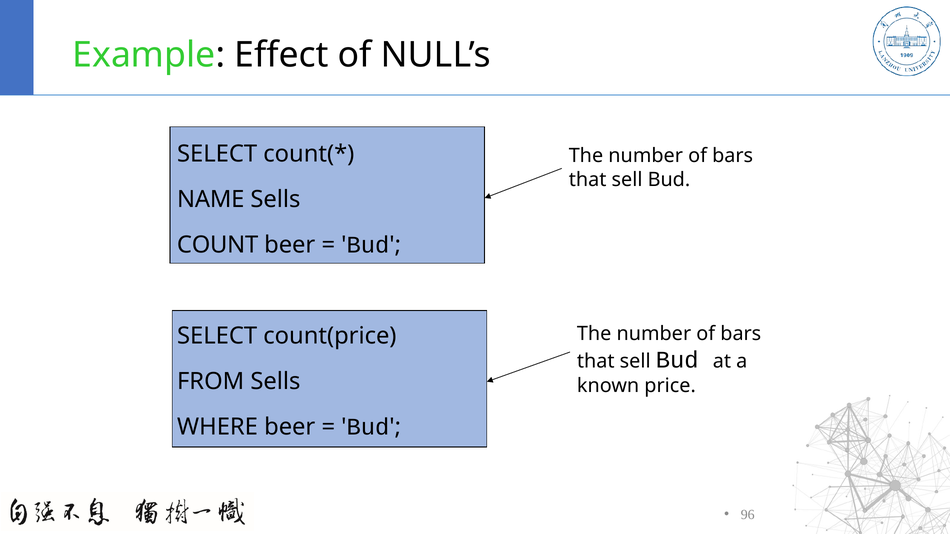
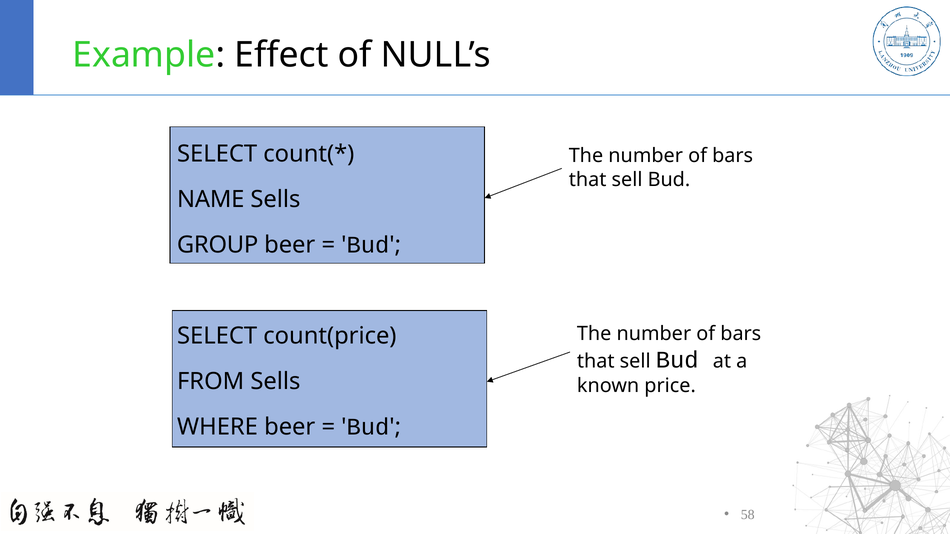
COUNT: COUNT -> GROUP
96: 96 -> 58
